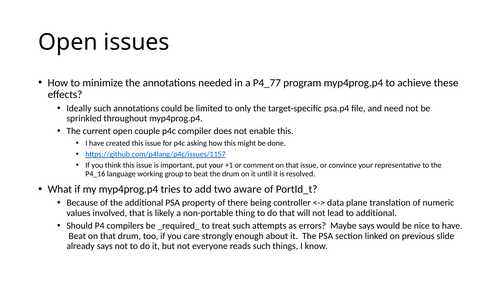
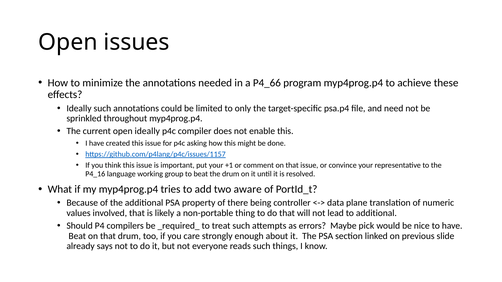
P4_77: P4_77 -> P4_66
open couple: couple -> ideally
Maybe says: says -> pick
